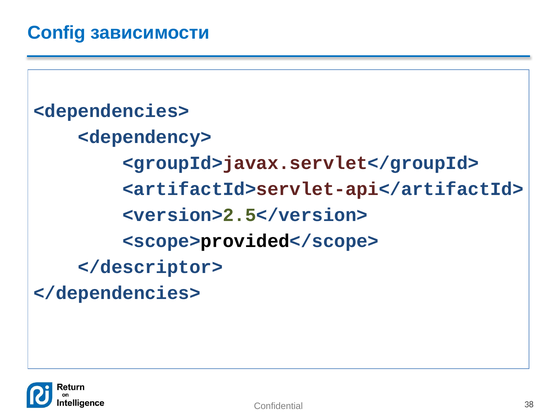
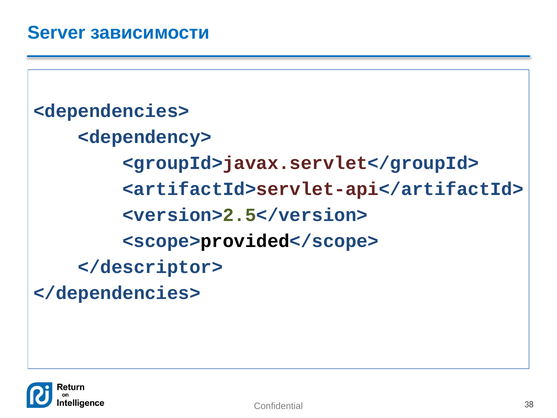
Config: Config -> Server
